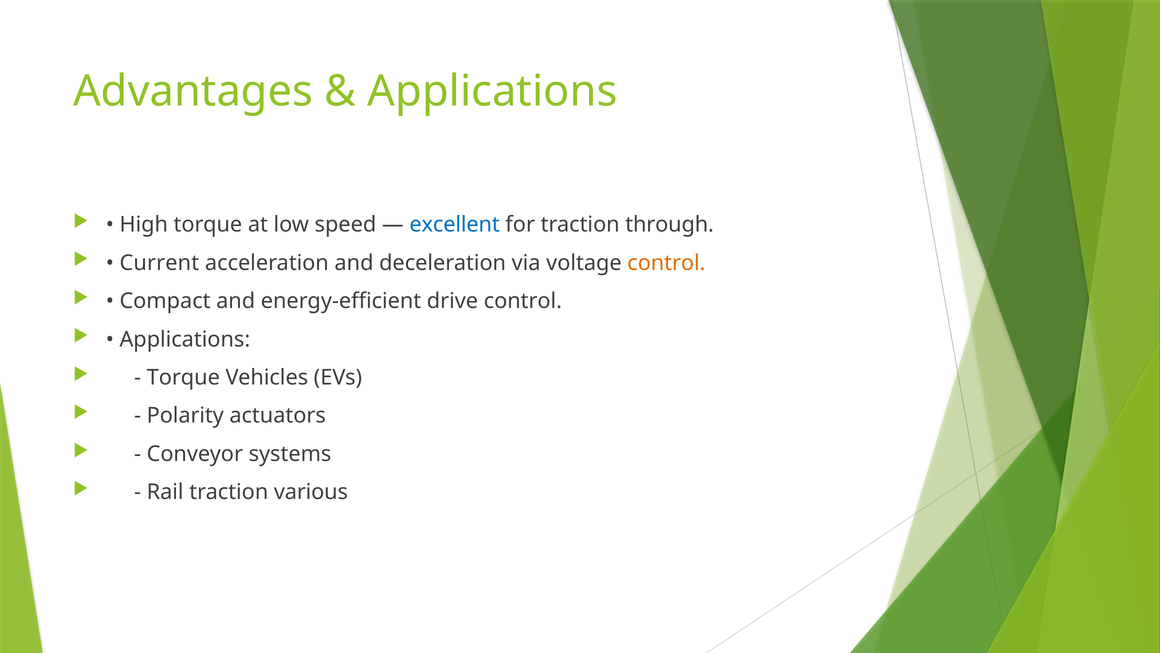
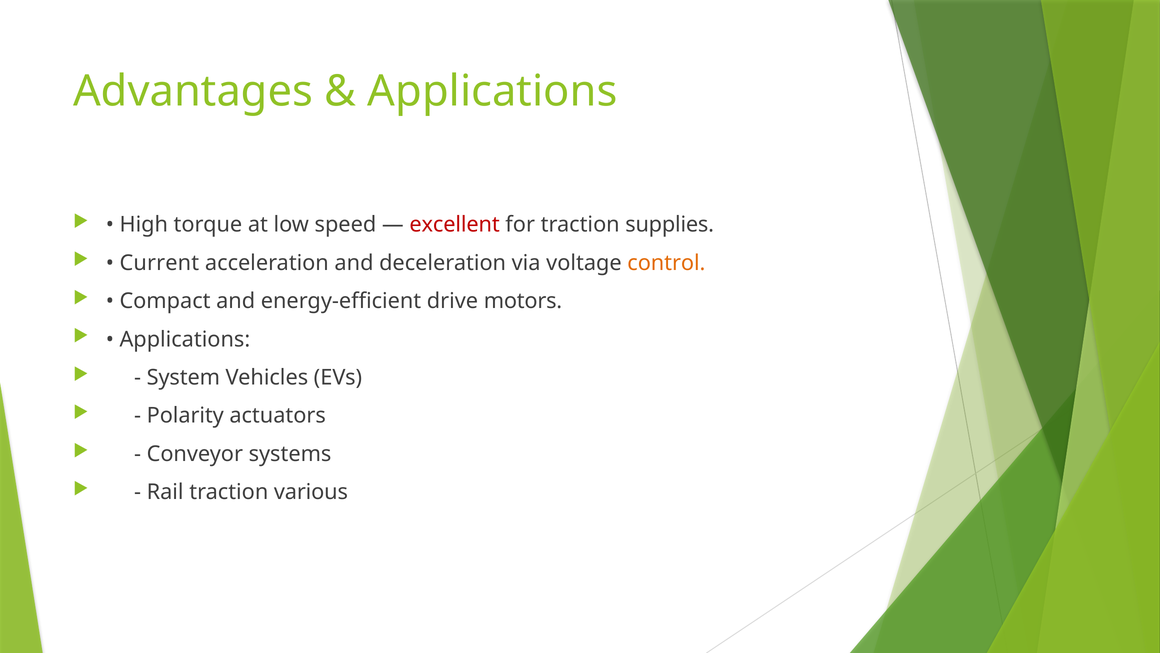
excellent colour: blue -> red
through: through -> supplies
drive control: control -> motors
Torque at (183, 377): Torque -> System
